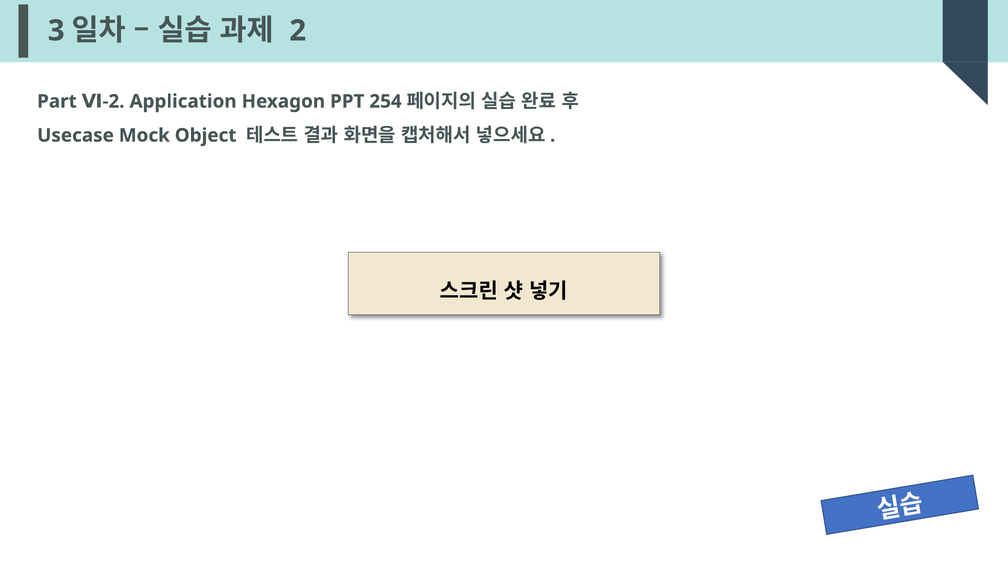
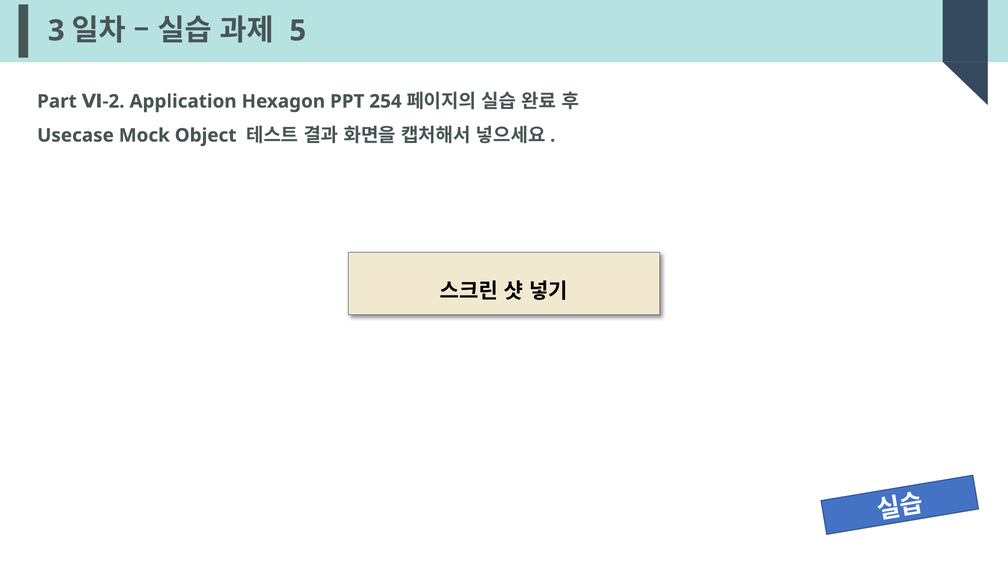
2: 2 -> 5
